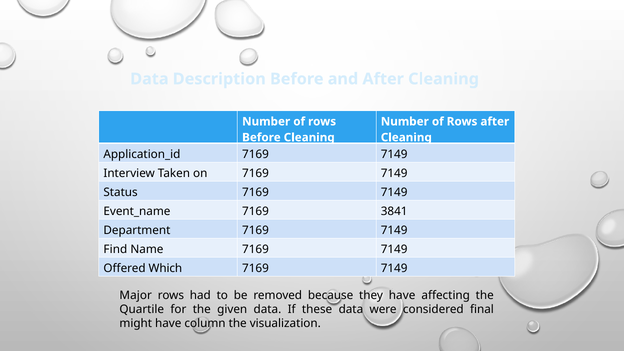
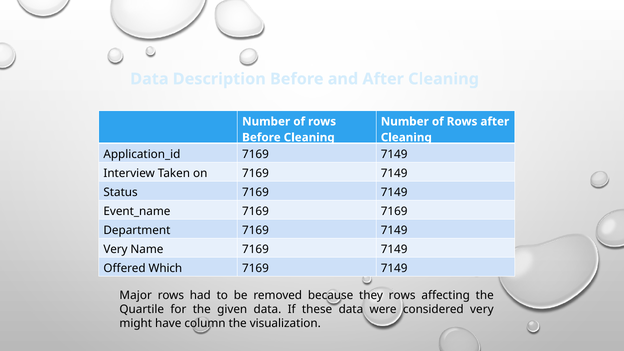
7169 3841: 3841 -> 7169
Find at (115, 249): Find -> Very
they have: have -> rows
considered final: final -> very
